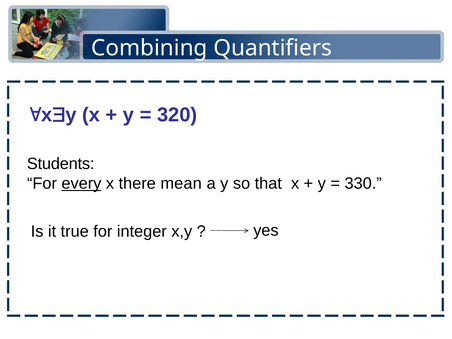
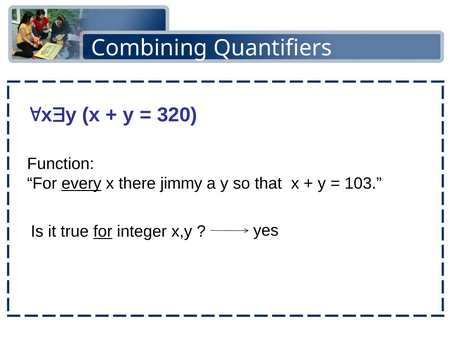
Students: Students -> Function
mean: mean -> jimmy
330: 330 -> 103
for at (103, 232) underline: none -> present
